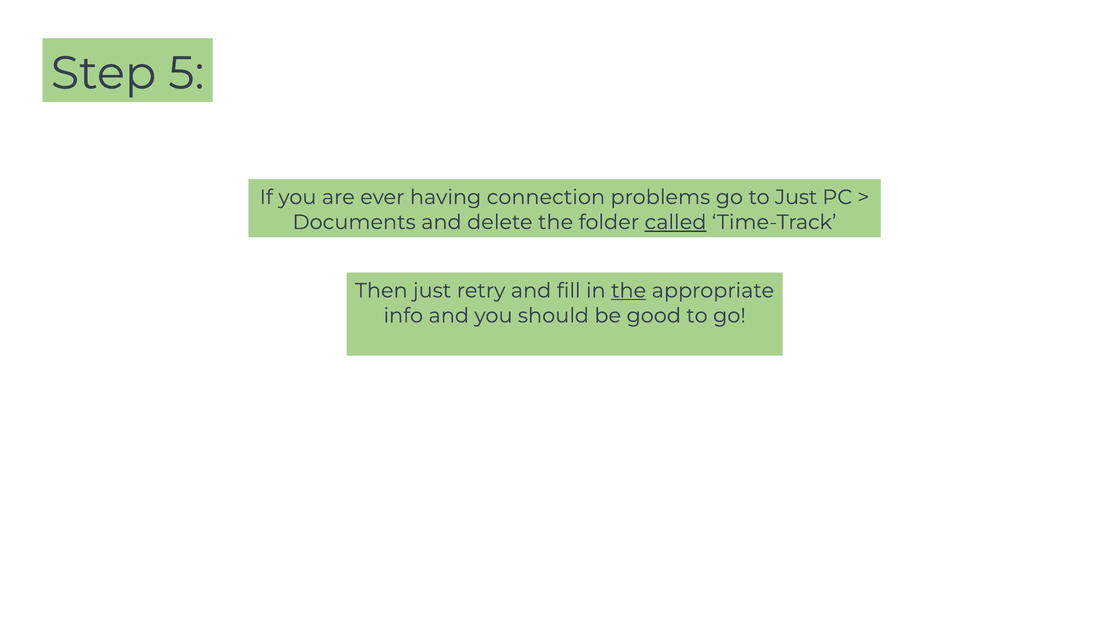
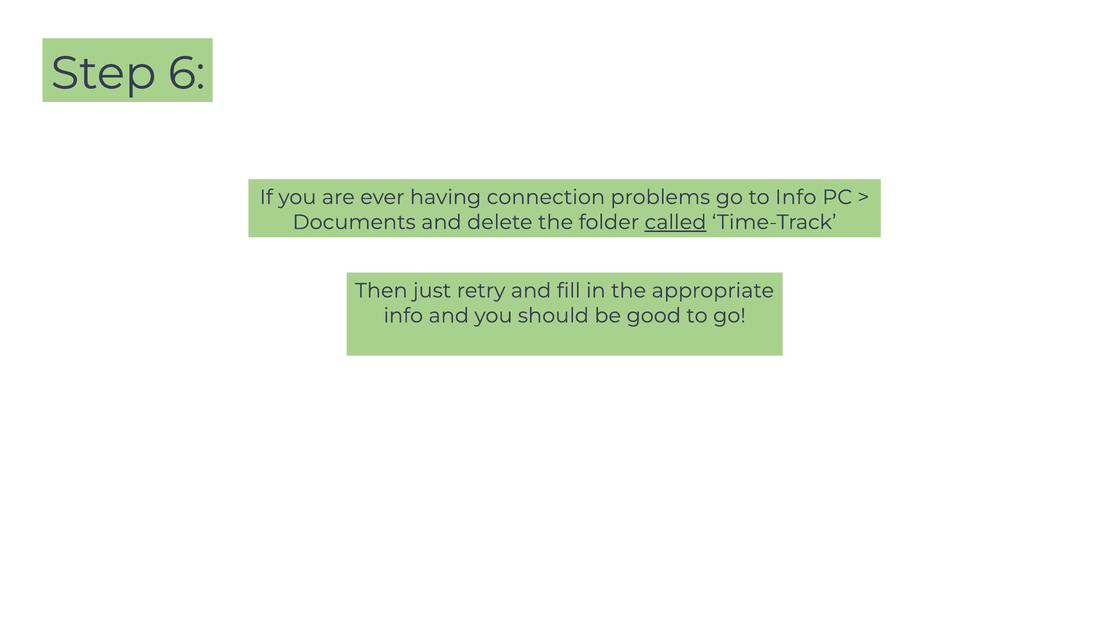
5: 5 -> 6
to Just: Just -> Info
the at (629, 291) underline: present -> none
